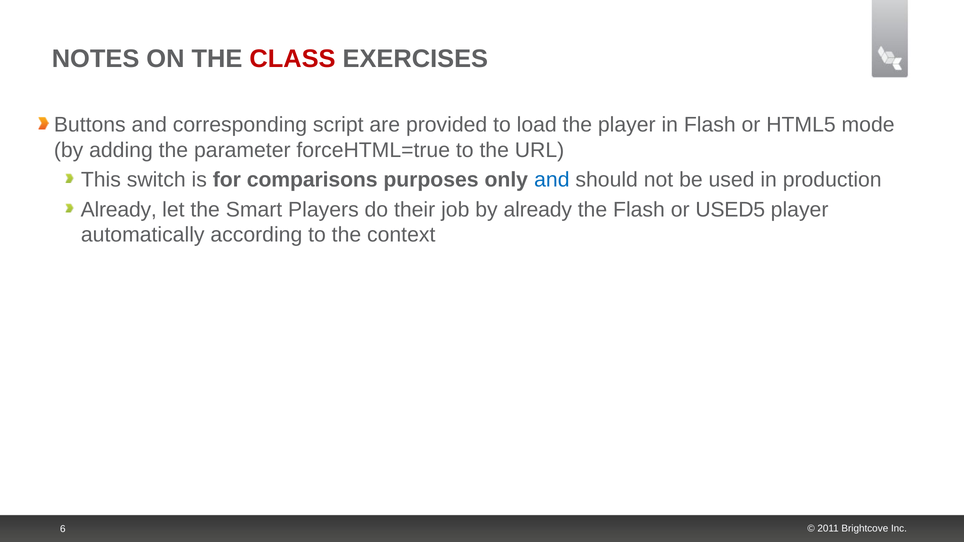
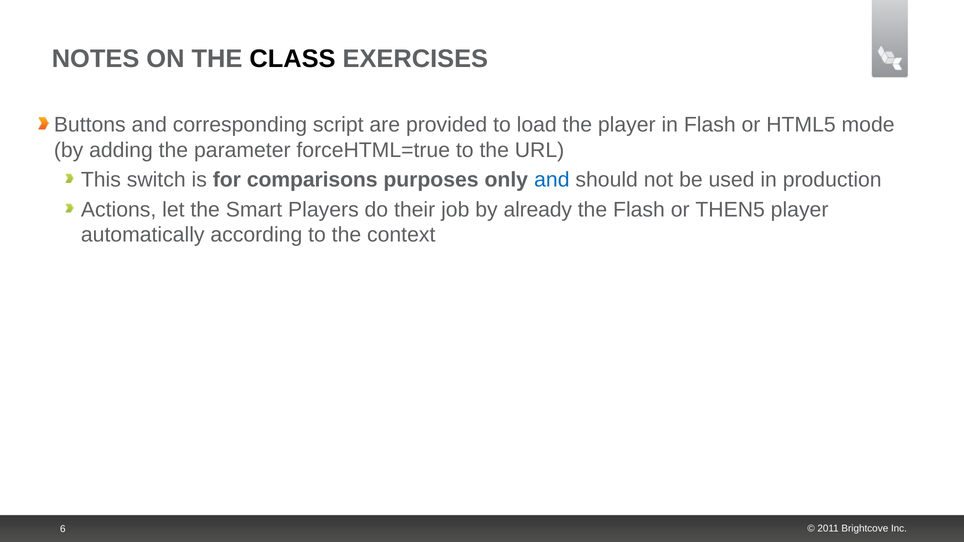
CLASS colour: red -> black
Already at (119, 210): Already -> Actions
USED5: USED5 -> THEN5
